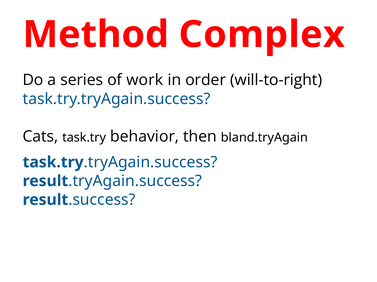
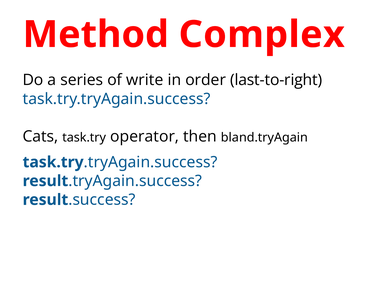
work: work -> write
will-to-right: will-to-right -> last-to-right
behavior: behavior -> operator
